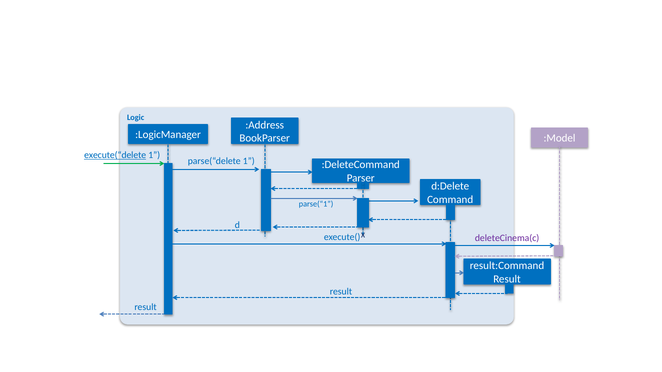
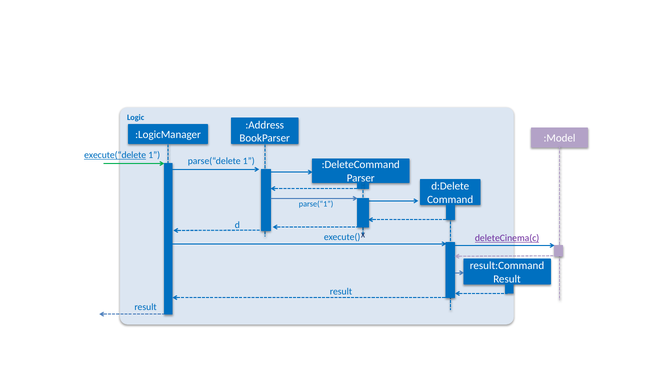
deleteCinema(c underline: none -> present
